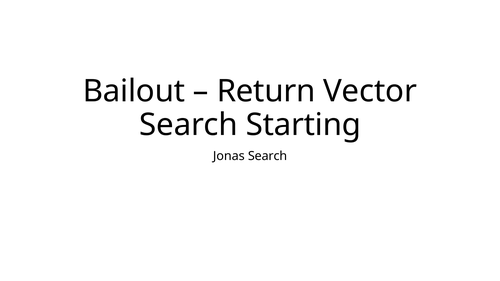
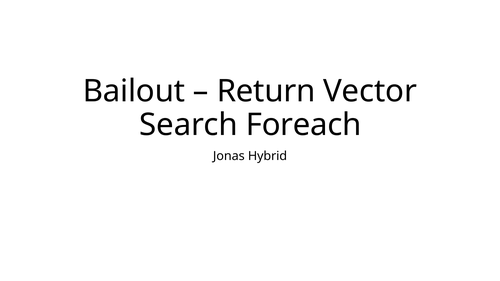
Starting: Starting -> Foreach
Jonas Search: Search -> Hybrid
